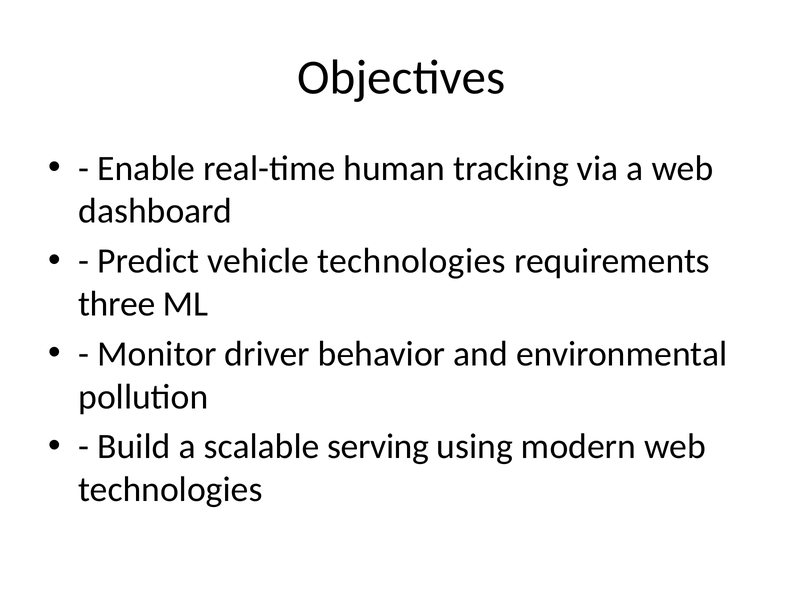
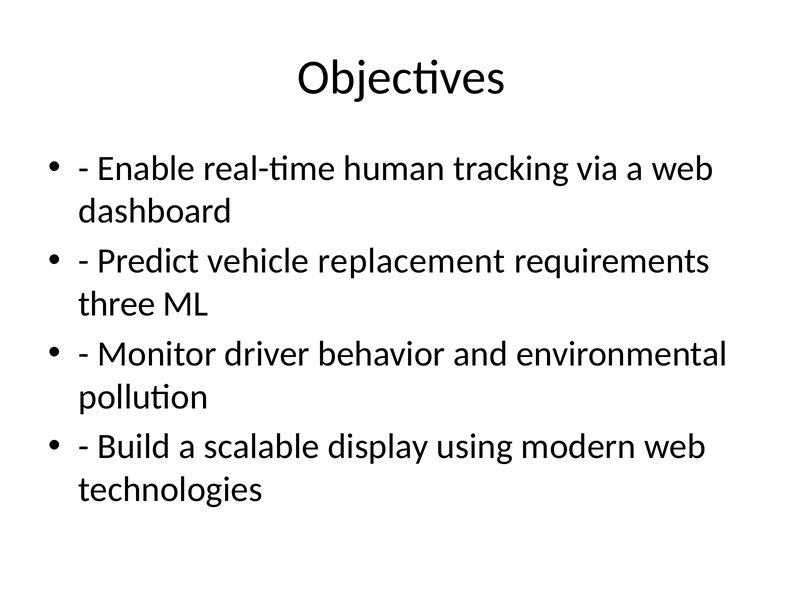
vehicle technologies: technologies -> replacement
serving: serving -> display
